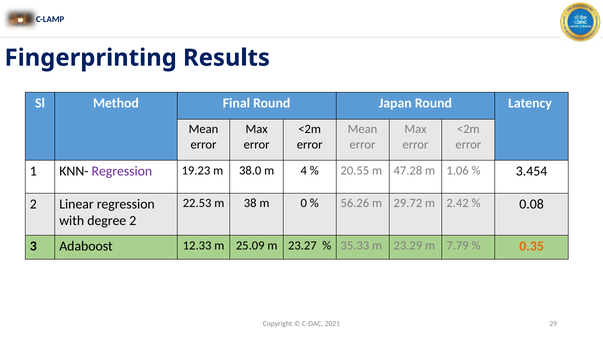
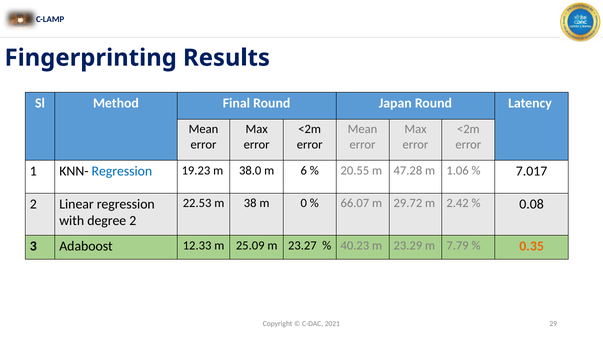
Regression at (122, 171) colour: purple -> blue
4: 4 -> 6
3.454: 3.454 -> 7.017
56.26: 56.26 -> 66.07
35.33: 35.33 -> 40.23
